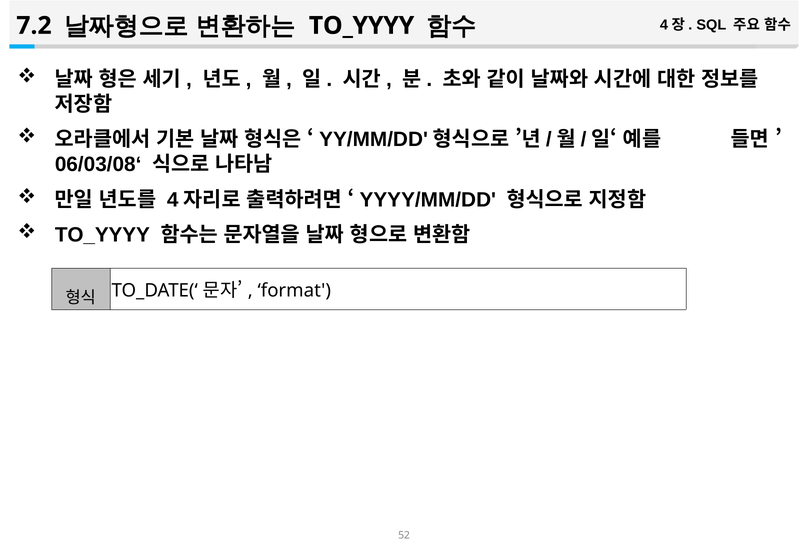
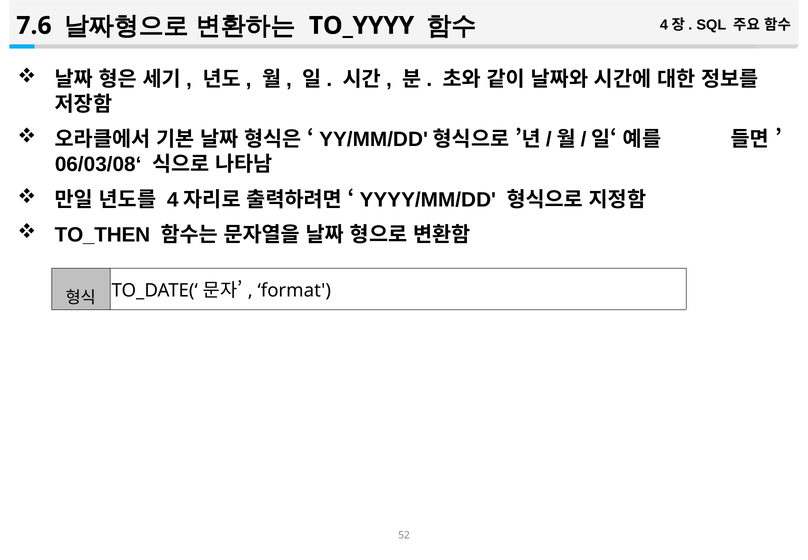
7.2: 7.2 -> 7.6
TO_YYYY at (102, 235): TO_YYYY -> TO_THEN
